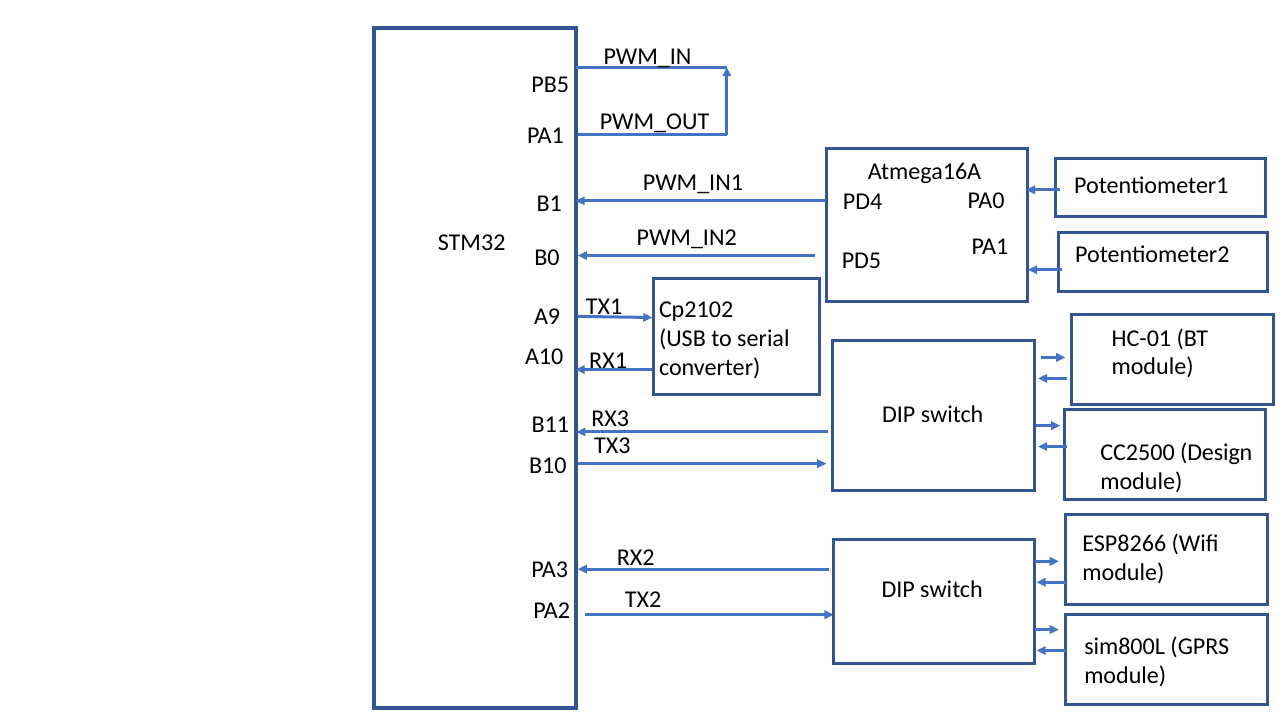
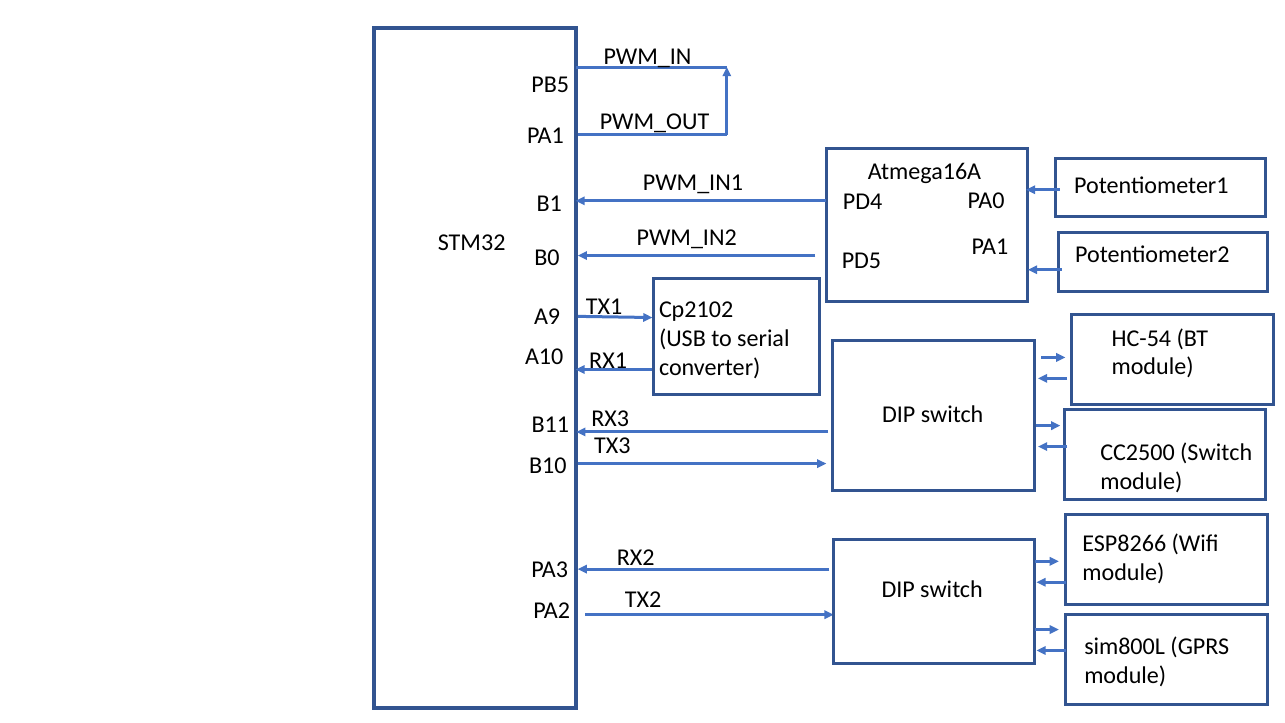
HC-01: HC-01 -> HC-54
CC2500 Design: Design -> Switch
